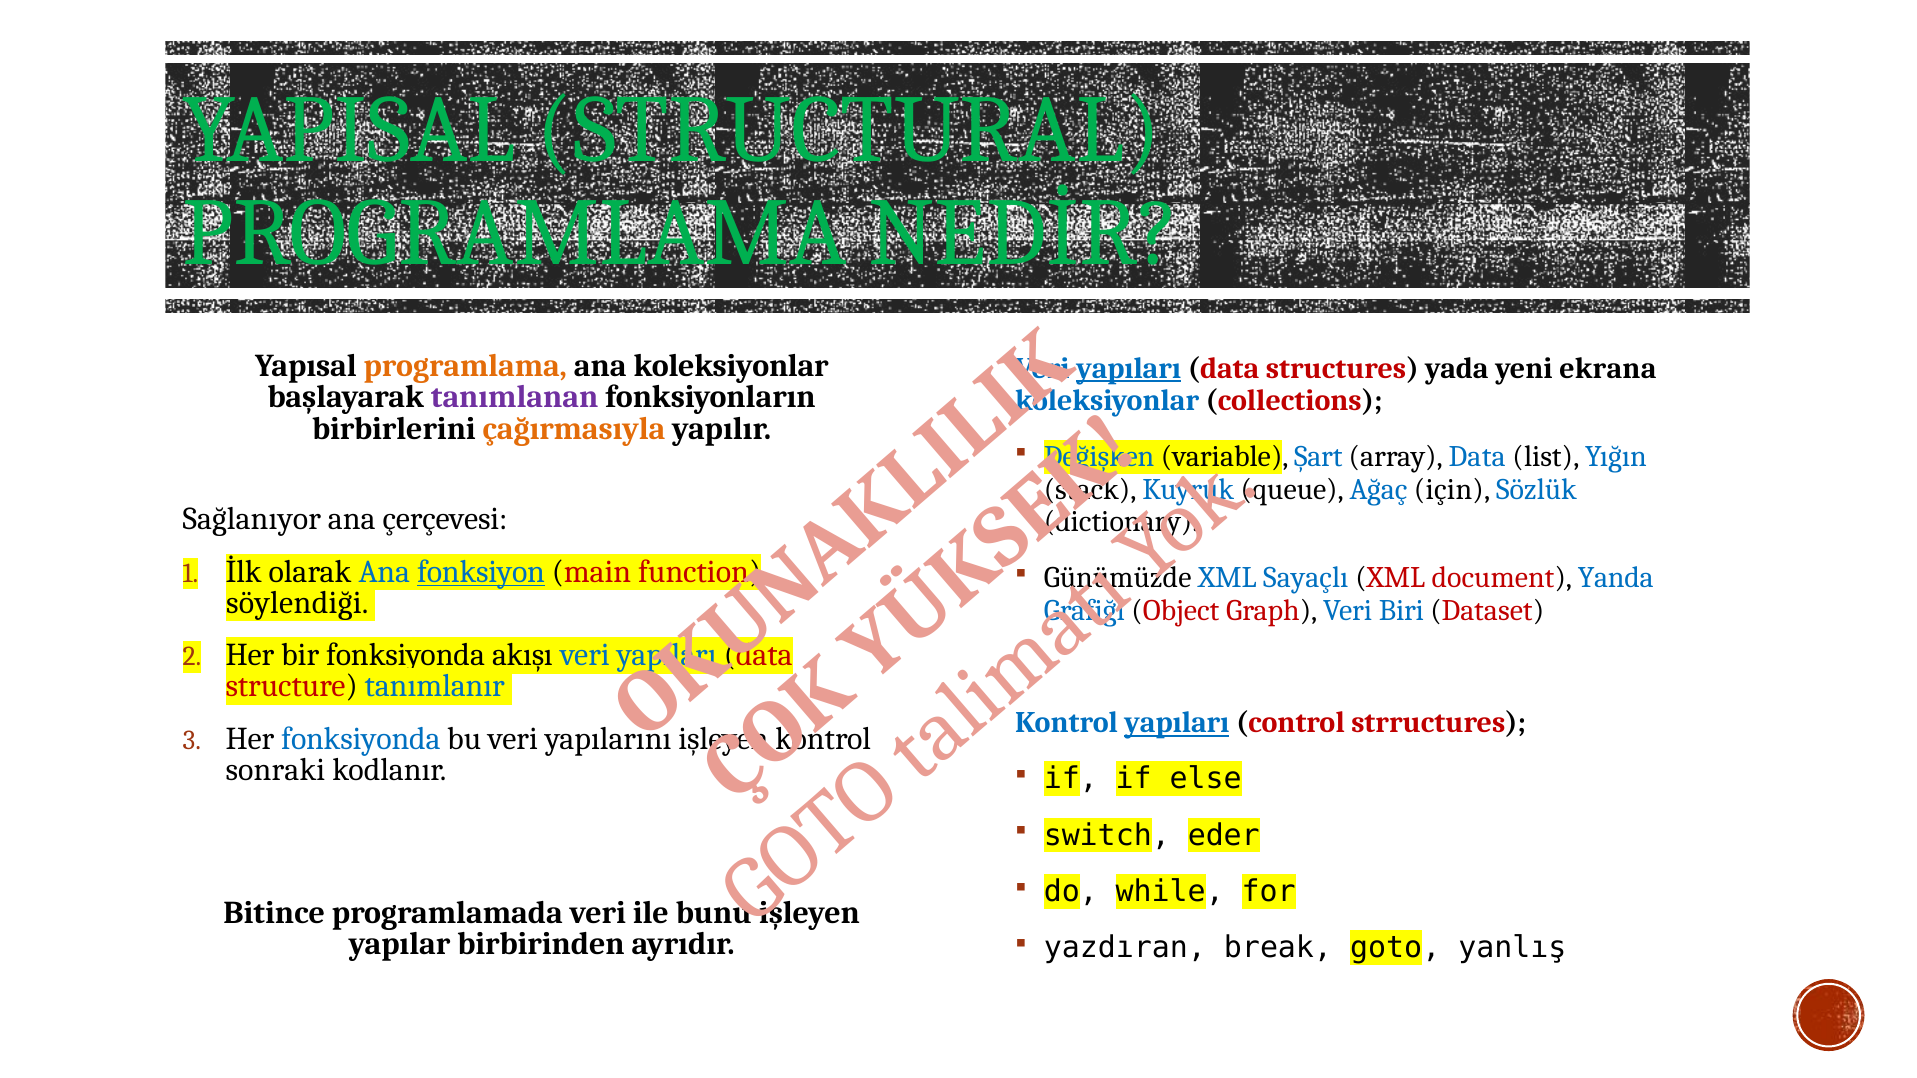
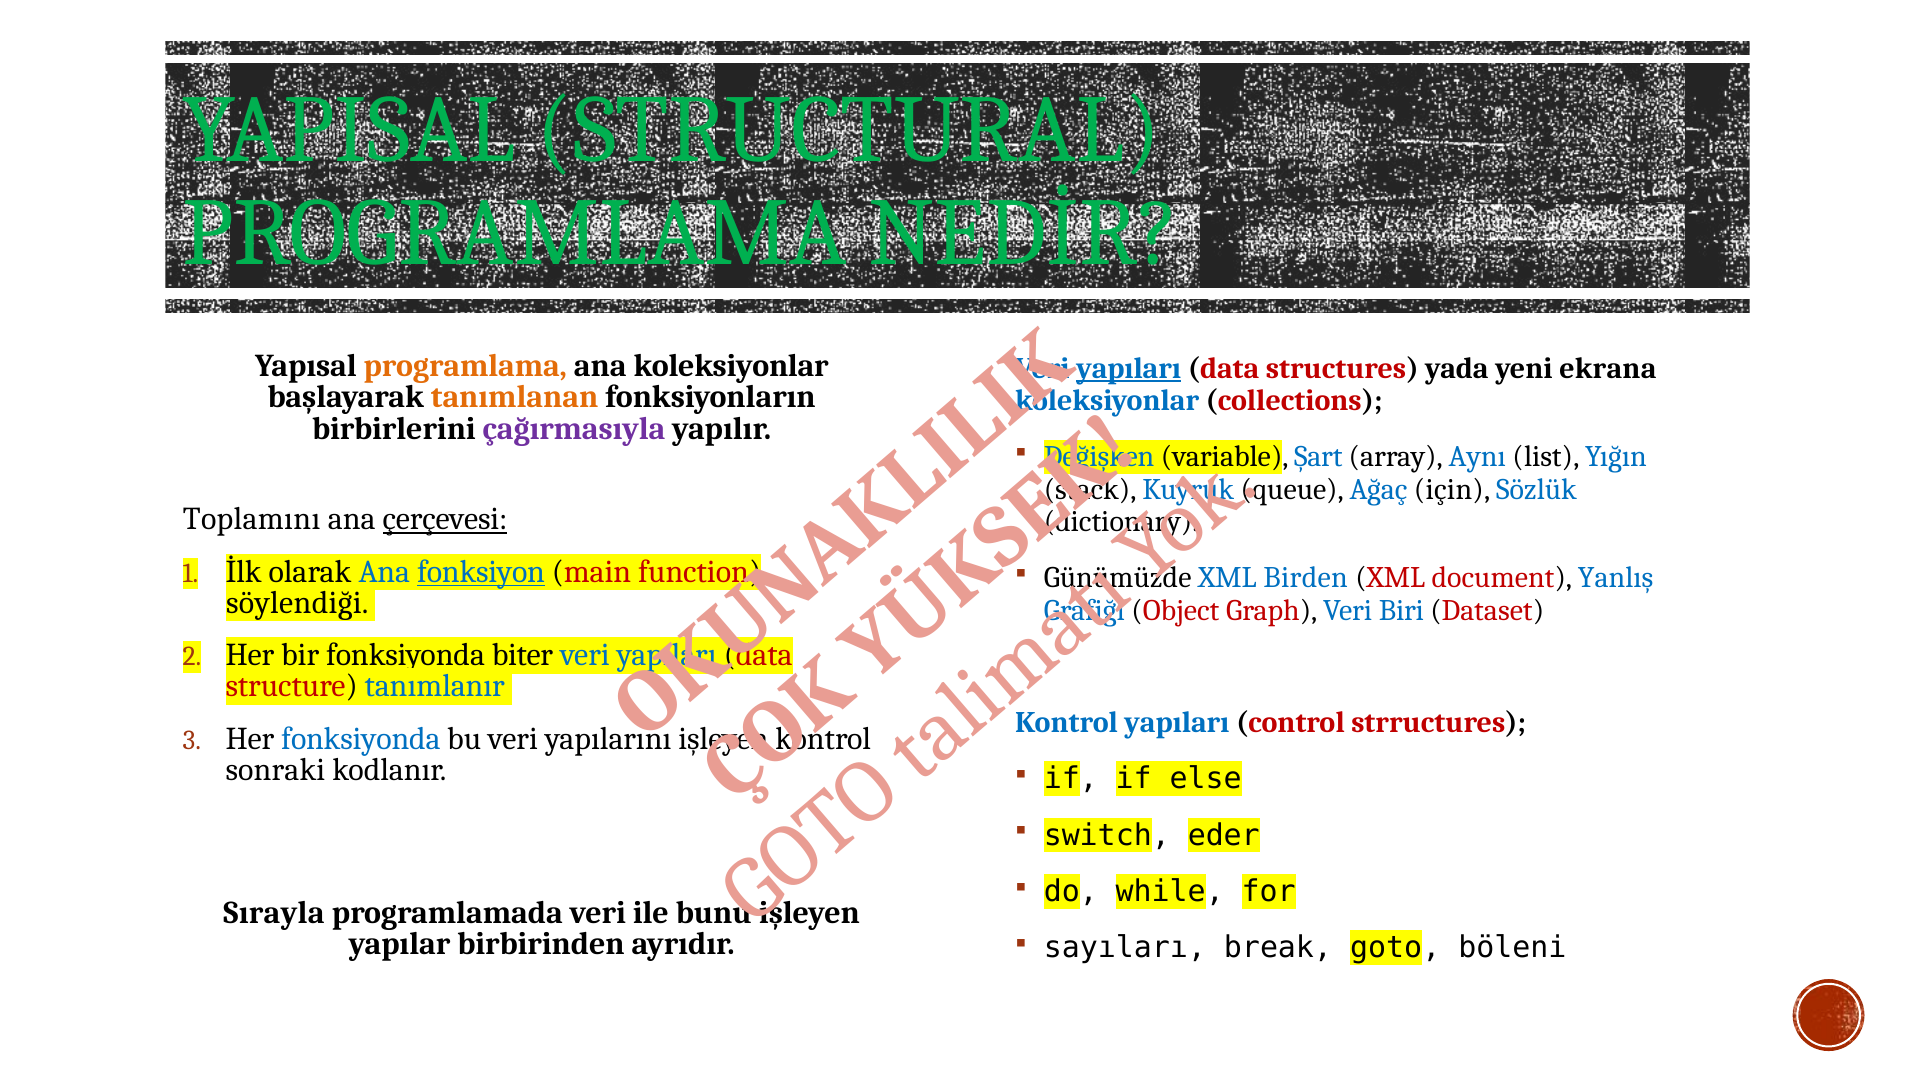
tanımlanan colour: purple -> orange
çağırmasıyla colour: orange -> purple
array Data: Data -> Aynı
Sağlanıyor: Sağlanıyor -> Toplamını
çerçevesi underline: none -> present
Sayaçlı: Sayaçlı -> Birden
Yanda: Yanda -> Yanlış
akışı: akışı -> biter
yapıları at (1177, 723) underline: present -> none
Bitince: Bitince -> Sırayla
yazdıran: yazdıran -> sayıları
yanlış: yanlış -> böleni
